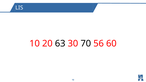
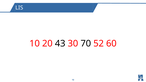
63: 63 -> 43
56: 56 -> 52
